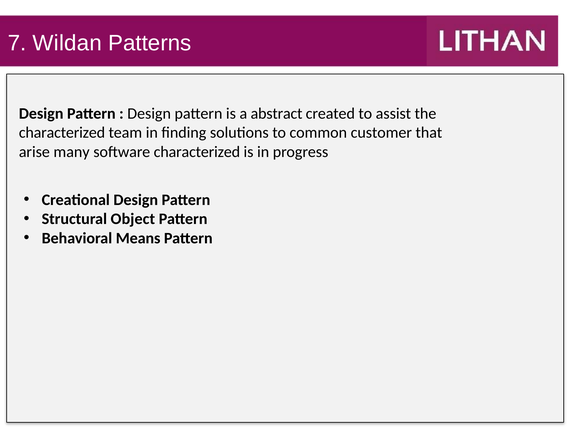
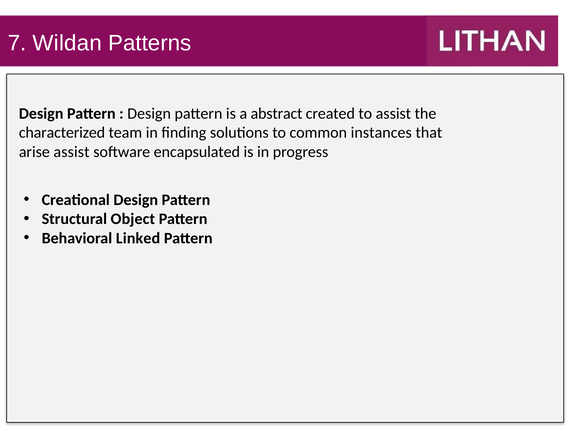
customer: customer -> instances
arise many: many -> assist
software characterized: characterized -> encapsulated
Means: Means -> Linked
